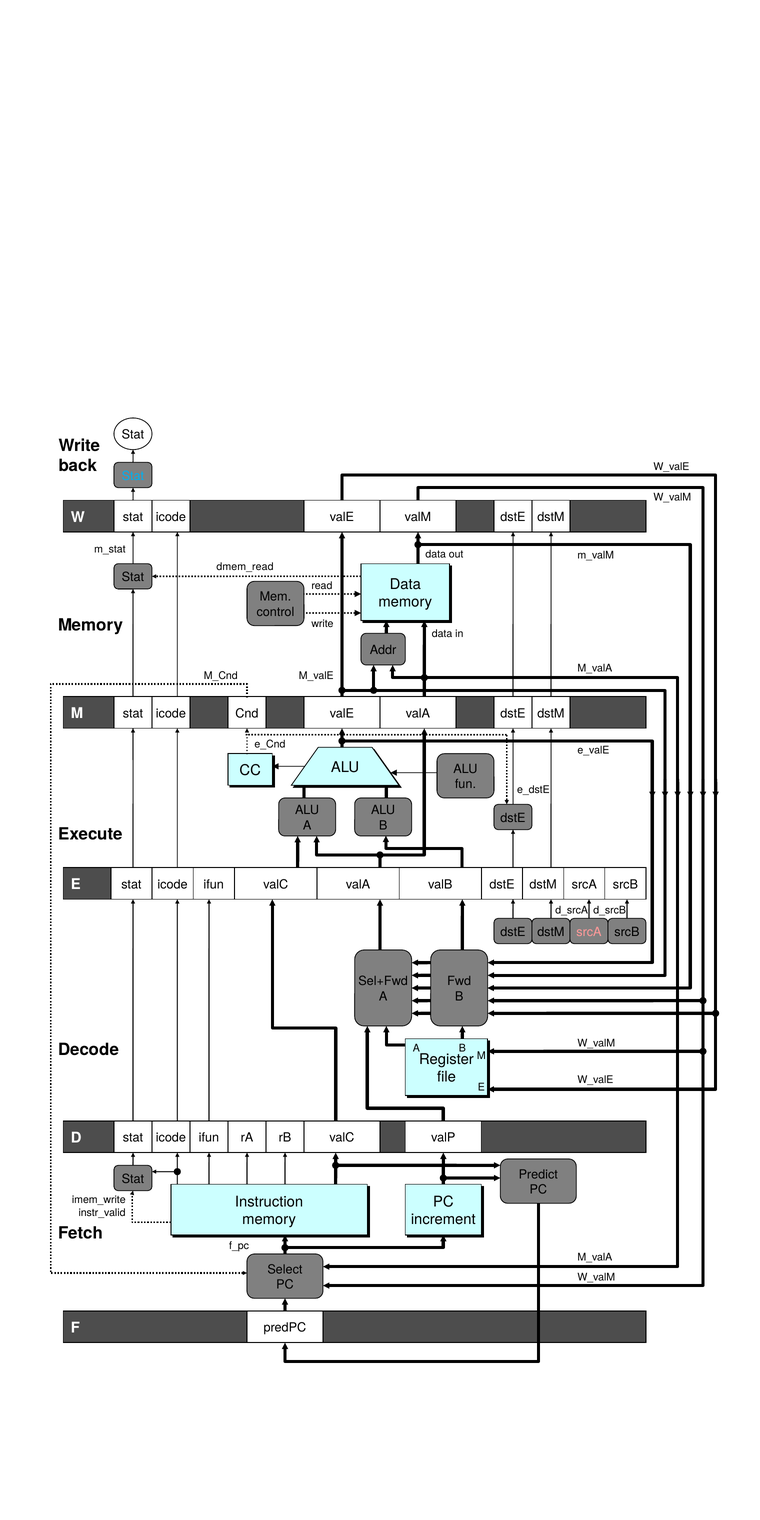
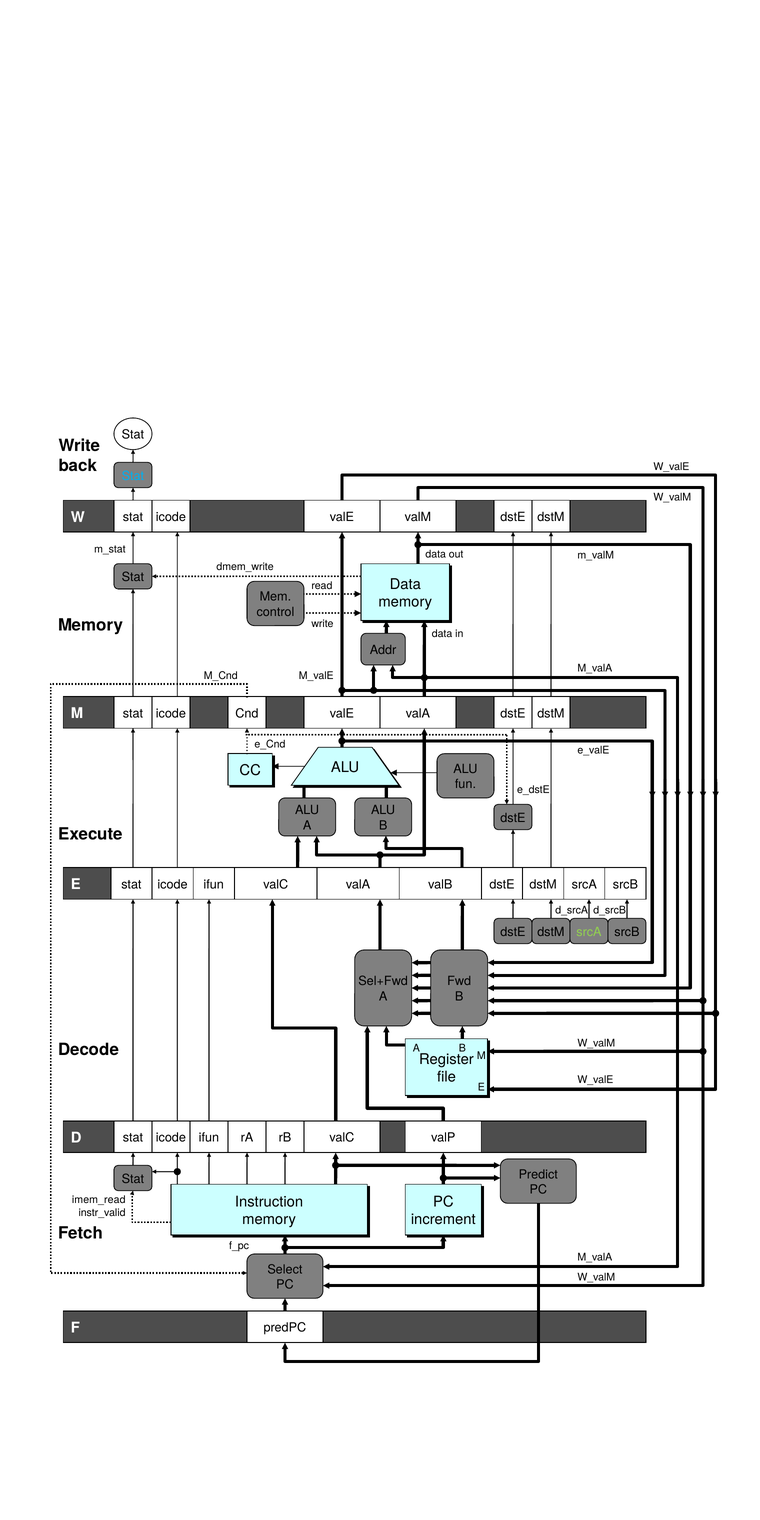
dmem_read: dmem_read -> dmem_write
srcA at (589, 932) colour: pink -> light green
imem_write: imem_write -> imem_read
